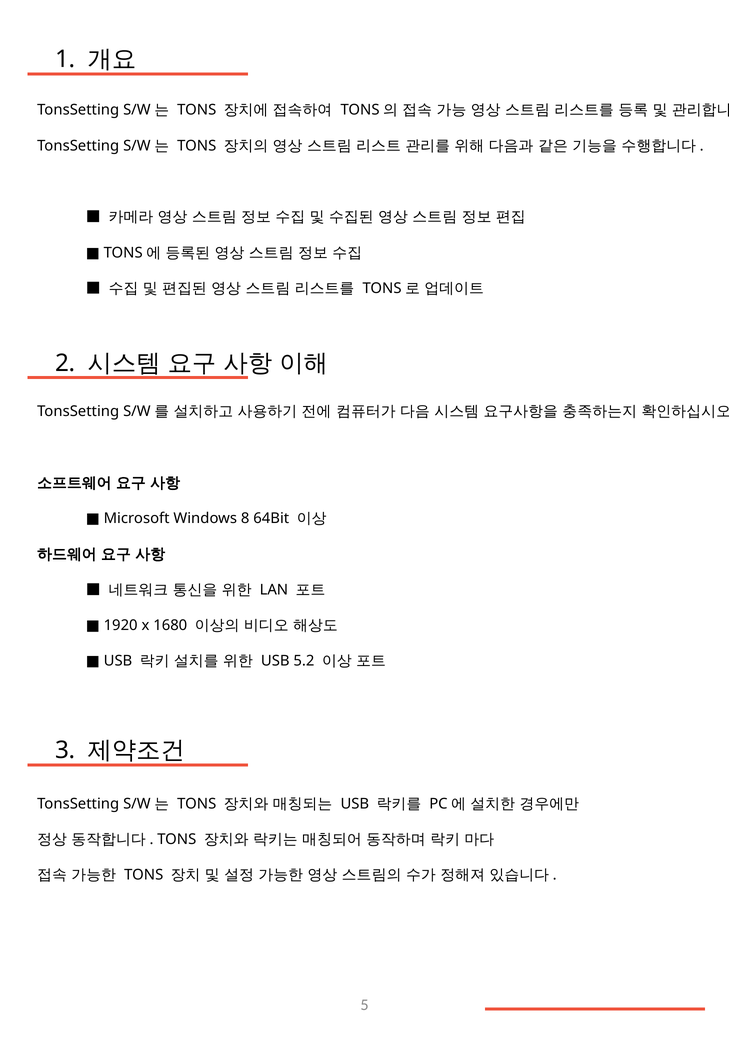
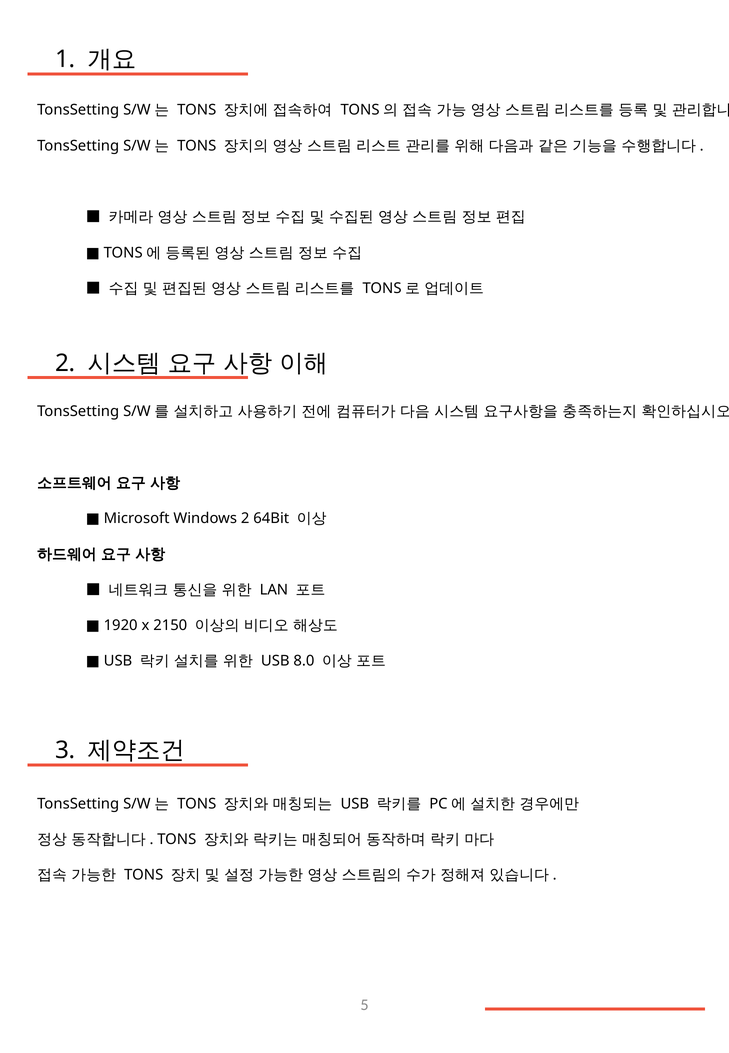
Windows 8: 8 -> 2
1680: 1680 -> 2150
5.2: 5.2 -> 8.0
